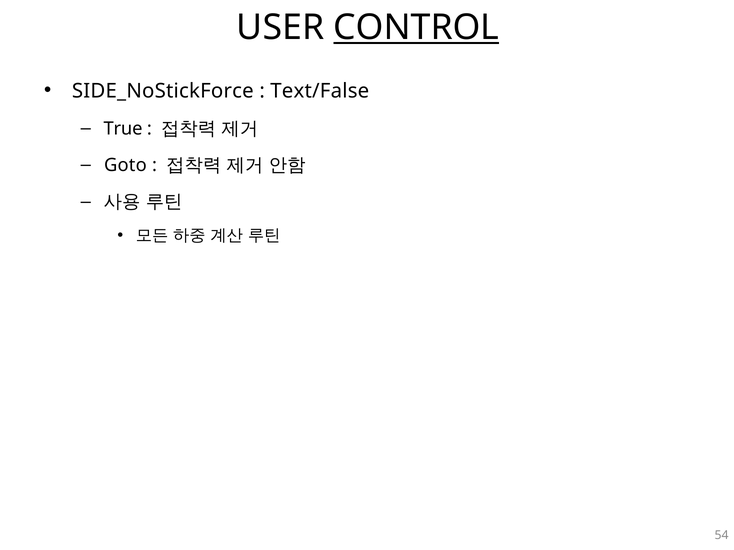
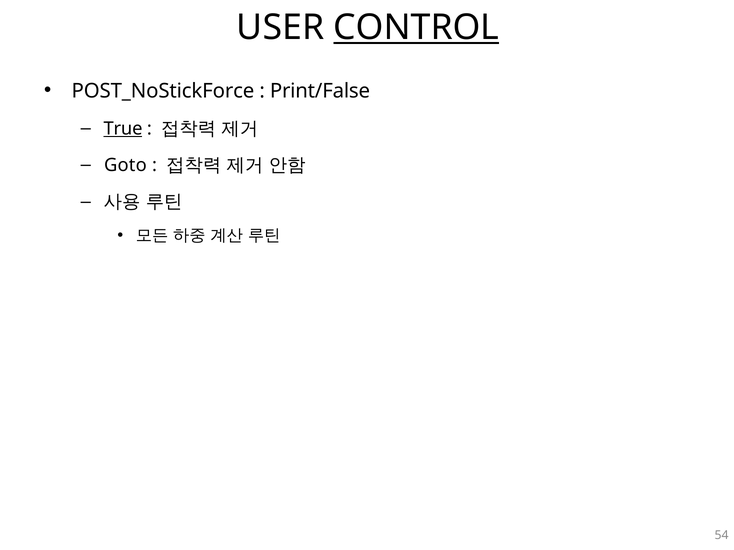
SIDE_NoStickForce: SIDE_NoStickForce -> POST_NoStickForce
Text/False: Text/False -> Print/False
True underline: none -> present
